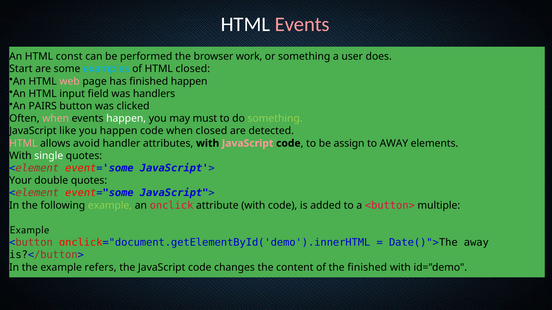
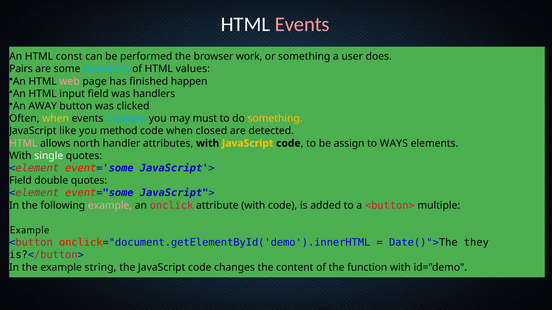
Start: Start -> Pairs
HTML closed: closed -> values
PAIRS: PAIRS -> AWAY
when at (56, 119) colour: pink -> yellow
happen at (126, 119) colour: white -> light blue
something at (275, 119) colour: light green -> yellow
you happen: happen -> method
avoid: avoid -> north
JavaScript at (248, 144) colour: pink -> yellow
to AWAY: AWAY -> WAYS
Your at (20, 181): Your -> Field
example at (110, 206) colour: light green -> pink
Date()">The away: away -> they
refers: refers -> string
the finished: finished -> function
